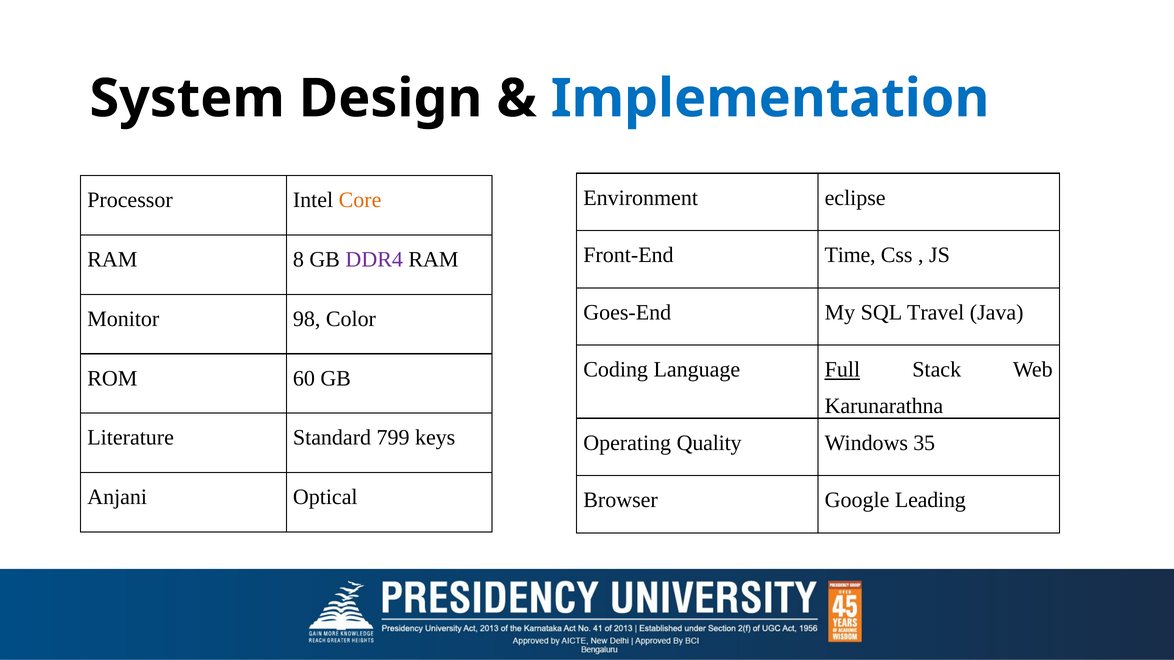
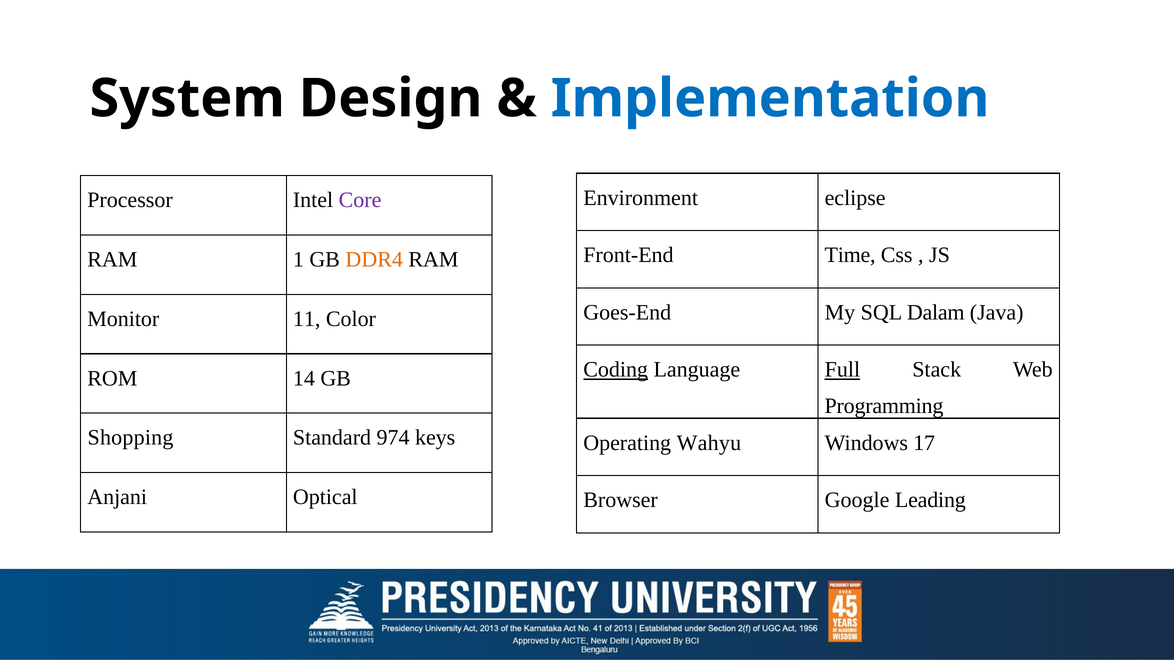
Core colour: orange -> purple
8: 8 -> 1
DDR4 colour: purple -> orange
Travel: Travel -> Dalam
98: 98 -> 11
Coding underline: none -> present
60: 60 -> 14
Karunarathna: Karunarathna -> Programming
Literature: Literature -> Shopping
799: 799 -> 974
Quality: Quality -> Wahyu
35: 35 -> 17
